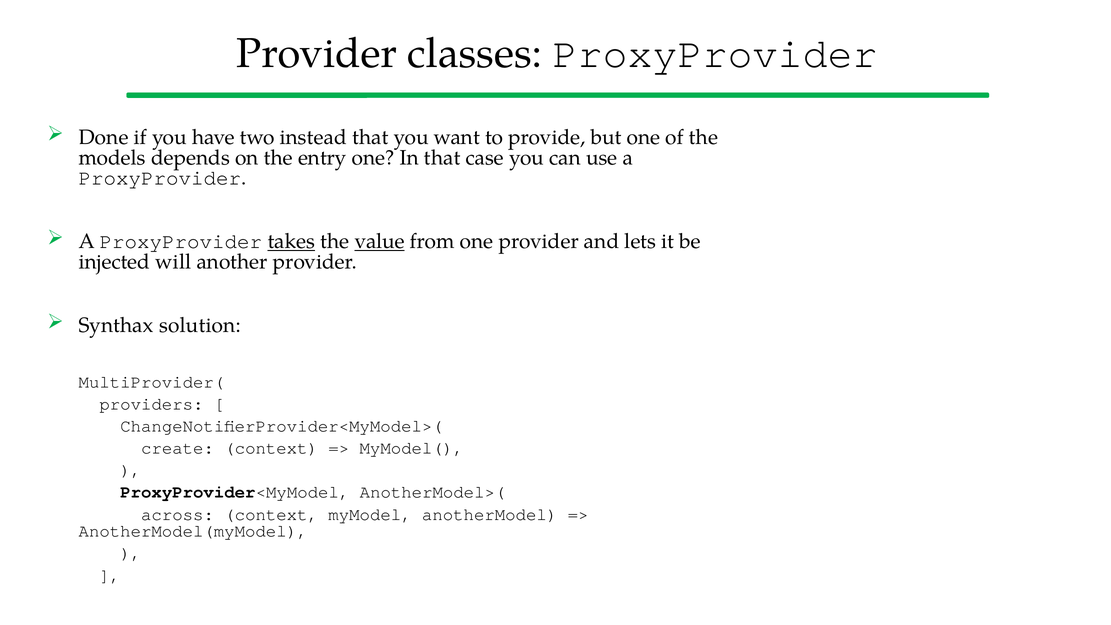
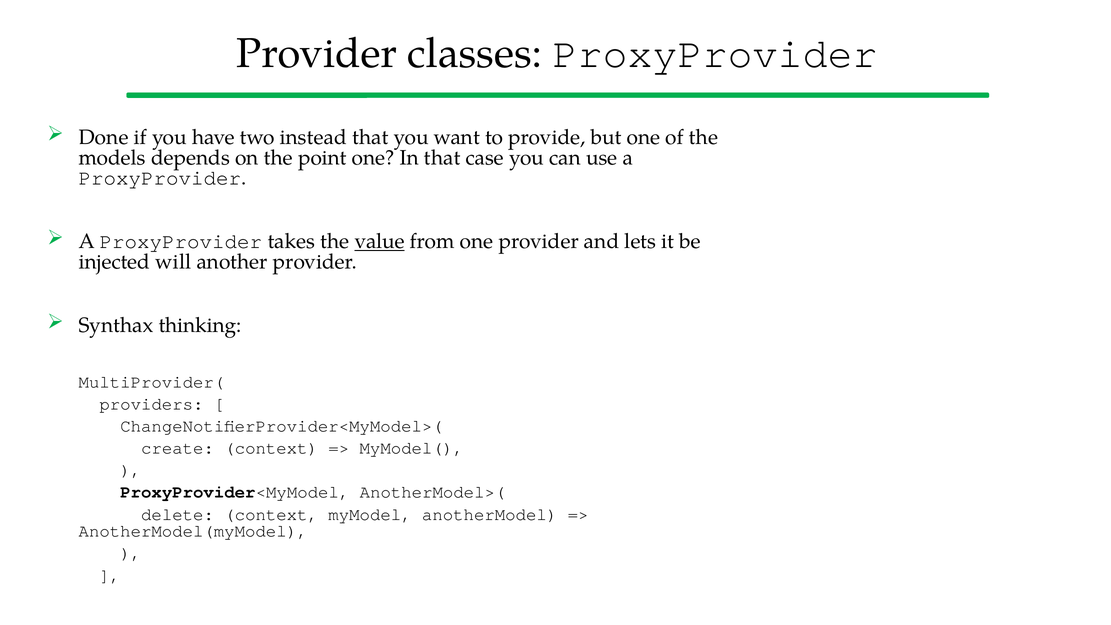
entry: entry -> point
takes underline: present -> none
solution: solution -> thinking
across: across -> delete
